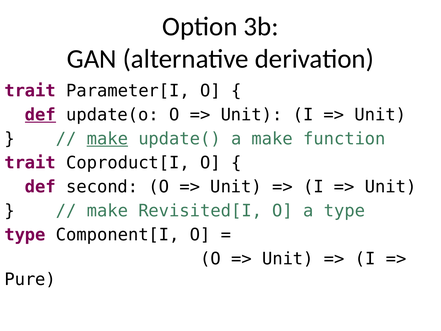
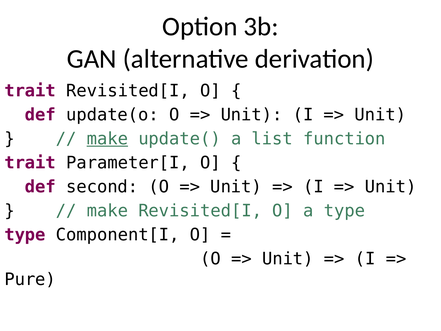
trait Parameter[I: Parameter[I -> Revisited[I
def at (40, 115) underline: present -> none
a make: make -> list
Coproduct[I: Coproduct[I -> Parameter[I
